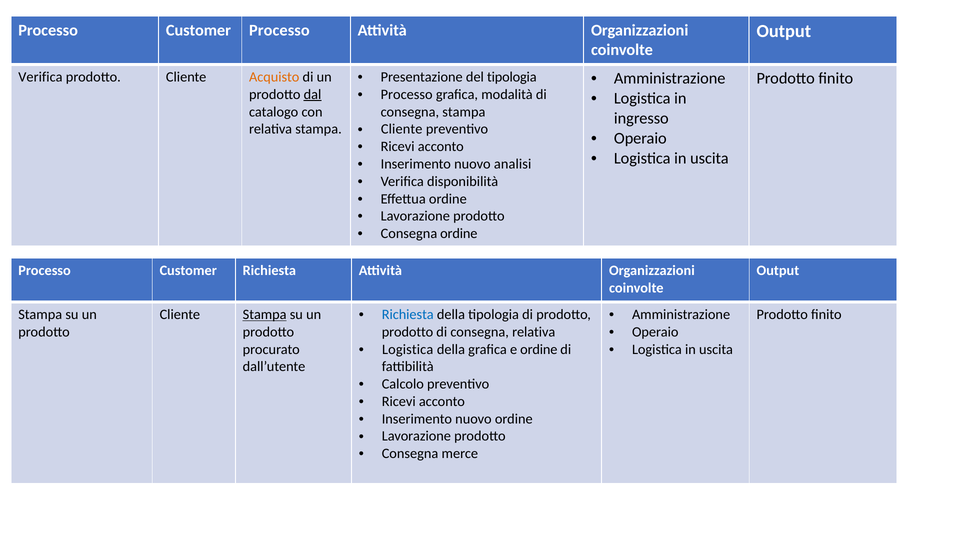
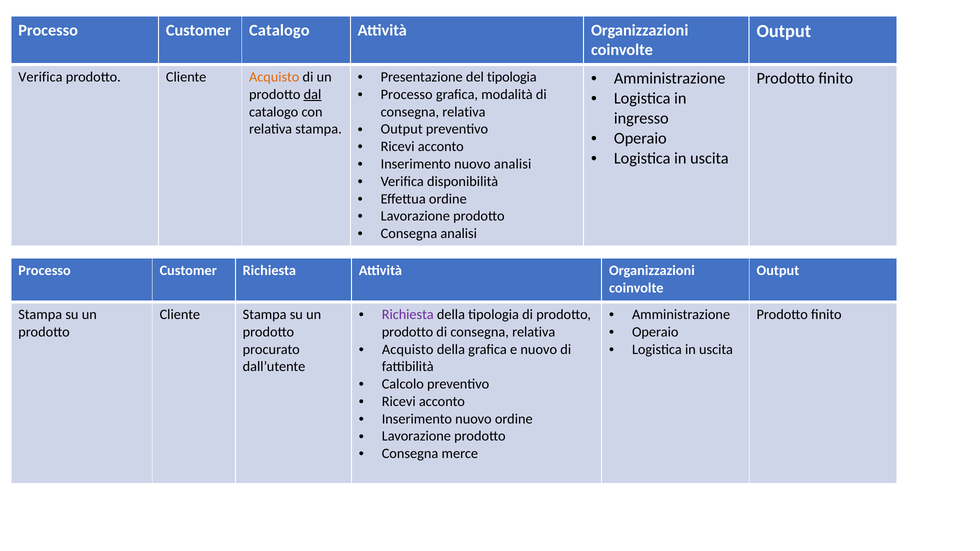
Customer Processo: Processo -> Catalogo
stampa at (464, 112): stampa -> relativa
Cliente at (402, 129): Cliente -> Output
Consegna ordine: ordine -> analisi
Richiesta at (408, 315) colour: blue -> purple
Stampa at (265, 315) underline: present -> none
Logistica at (408, 349): Logistica -> Acquisto
e ordine: ordine -> nuovo
